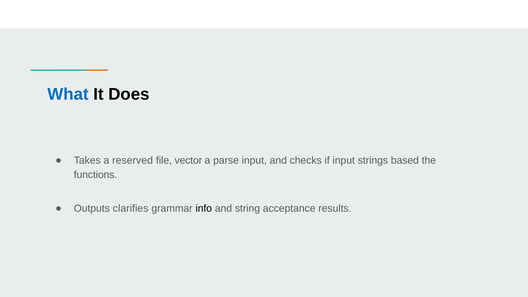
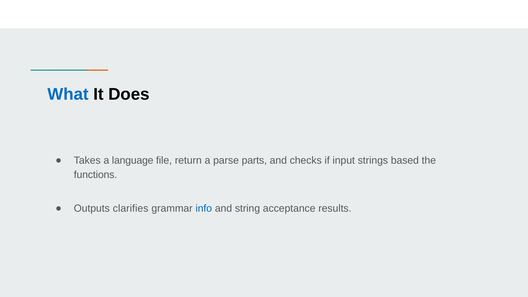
reserved: reserved -> language
vector: vector -> return
parse input: input -> parts
info colour: black -> blue
